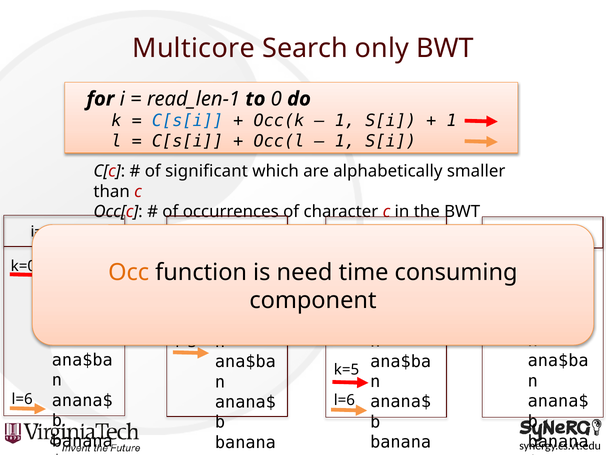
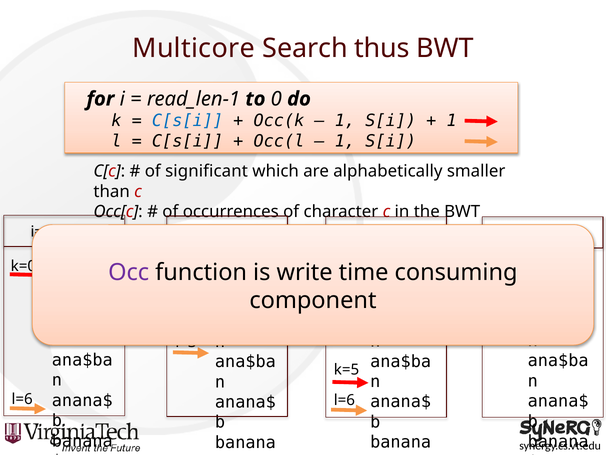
only: only -> thus
Occ colour: orange -> purple
need: need -> write
